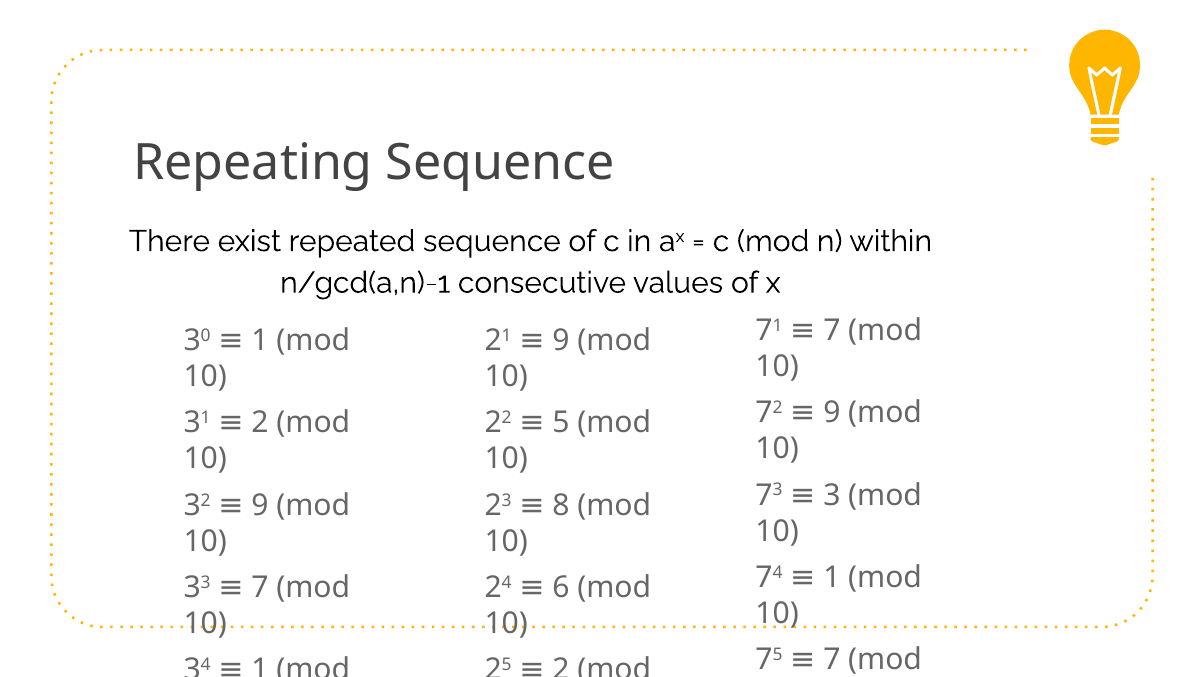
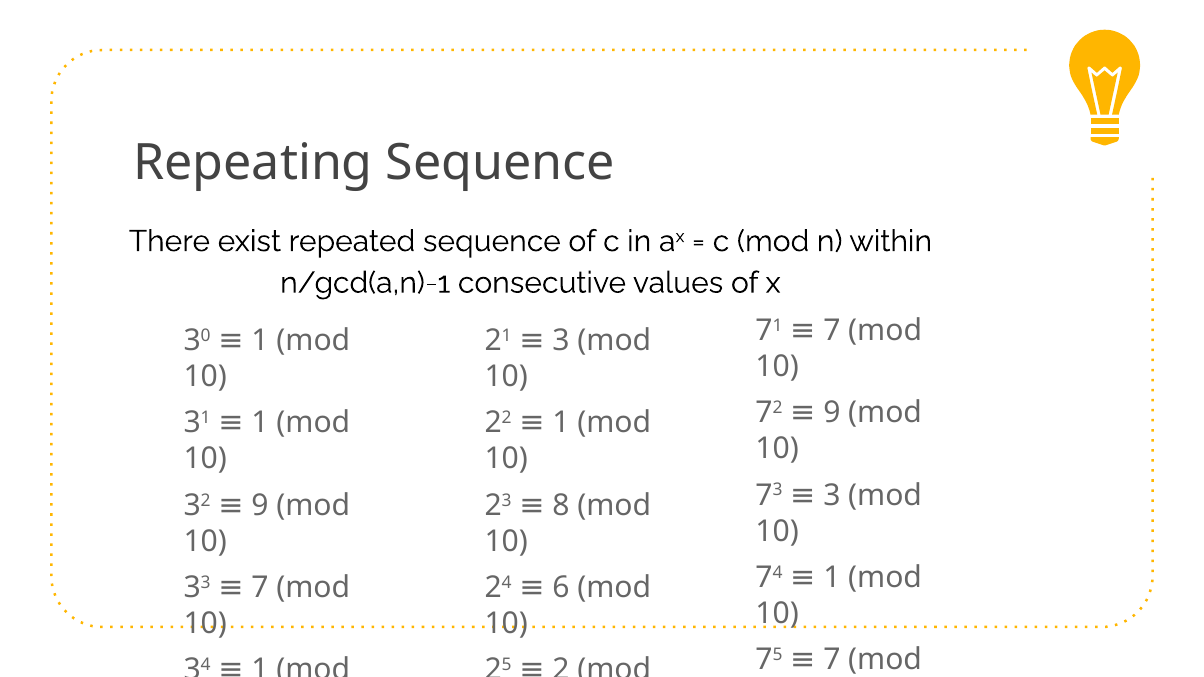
9 at (561, 341): 9 -> 3
2 at (260, 423): 2 -> 1
5 at (561, 423): 5 -> 1
